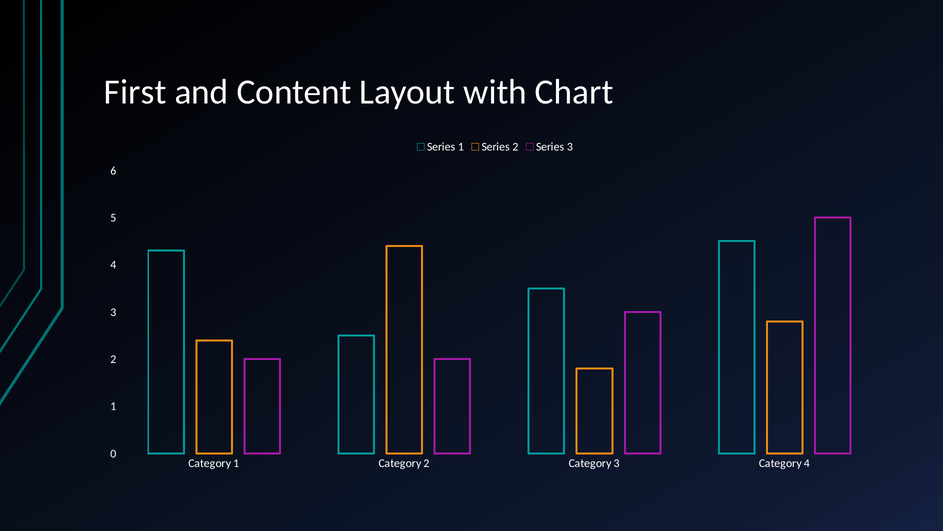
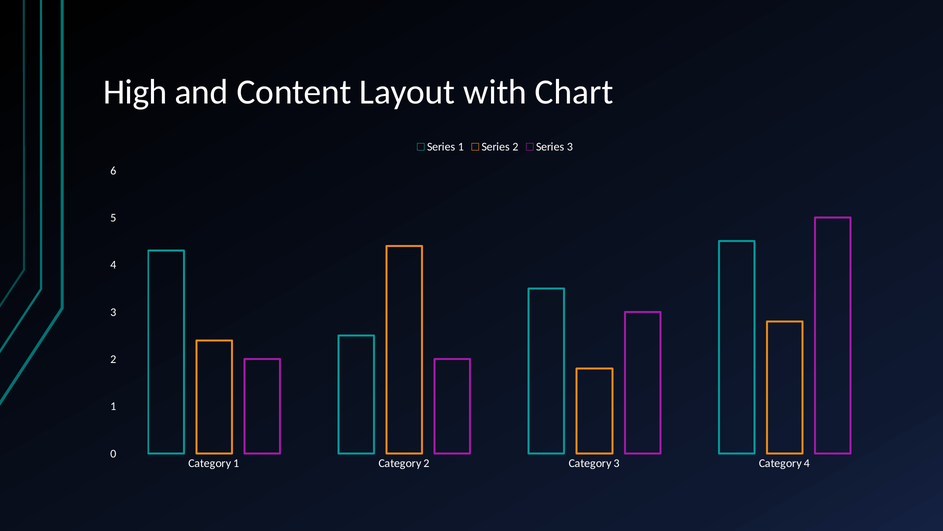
First: First -> High
